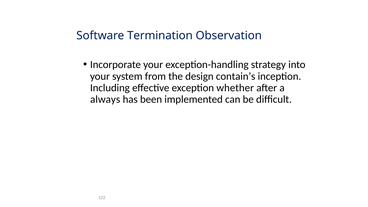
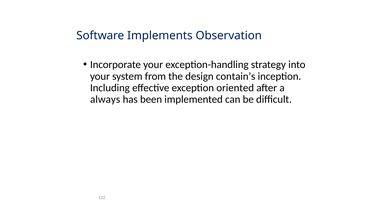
Termination: Termination -> Implements
whether: whether -> oriented
